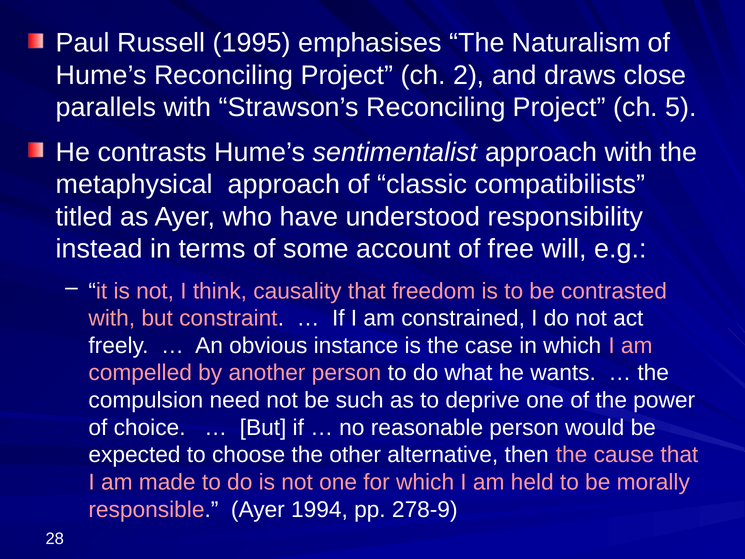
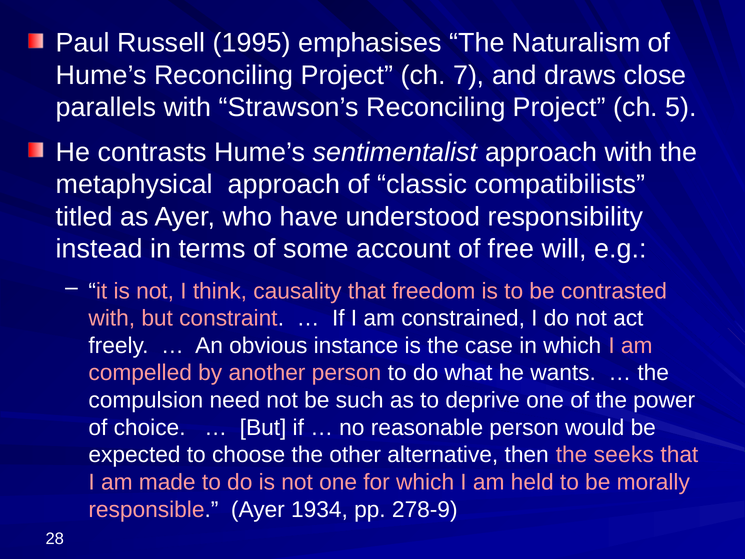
2: 2 -> 7
cause: cause -> seeks
1994: 1994 -> 1934
